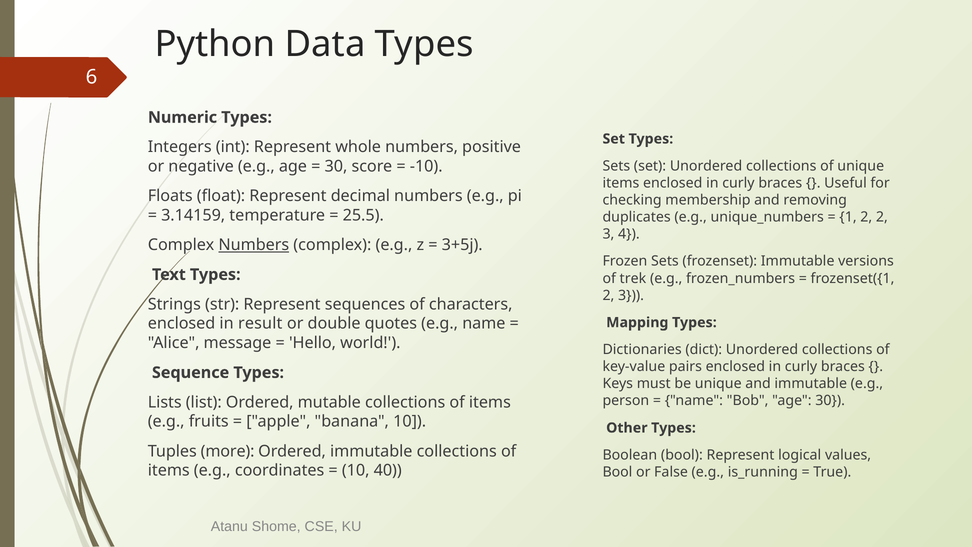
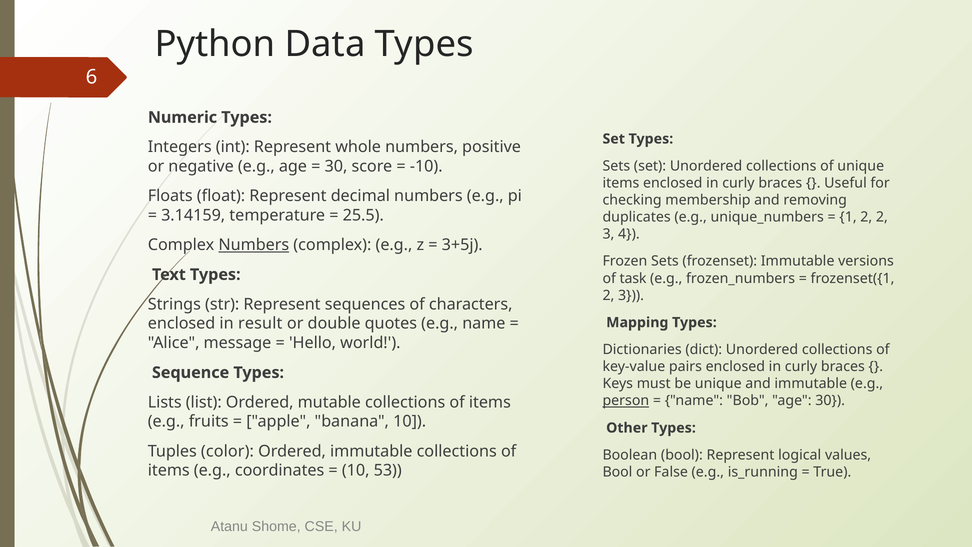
trek: trek -> task
person underline: none -> present
more: more -> color
40: 40 -> 53
